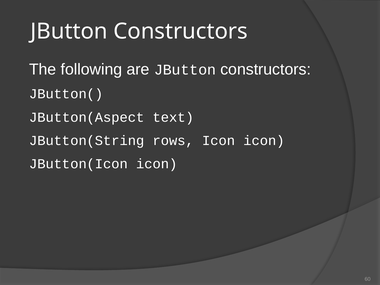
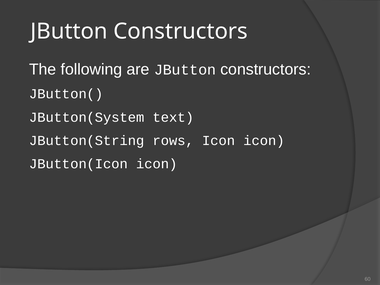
JButton(Aspect: JButton(Aspect -> JButton(System
